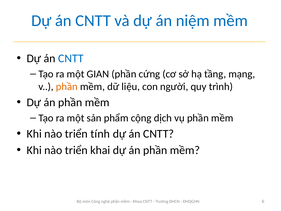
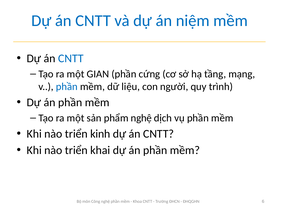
phần at (67, 87) colour: orange -> blue
phẩm cộng: cộng -> nghệ
tính: tính -> kinh
